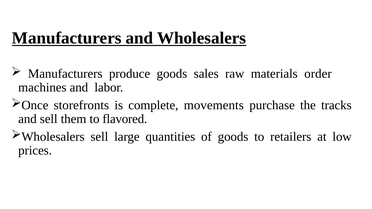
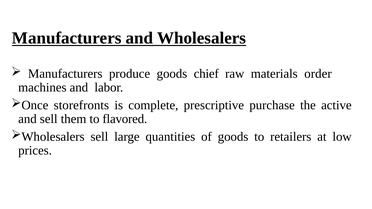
sales: sales -> chief
movements: movements -> prescriptive
tracks: tracks -> active
